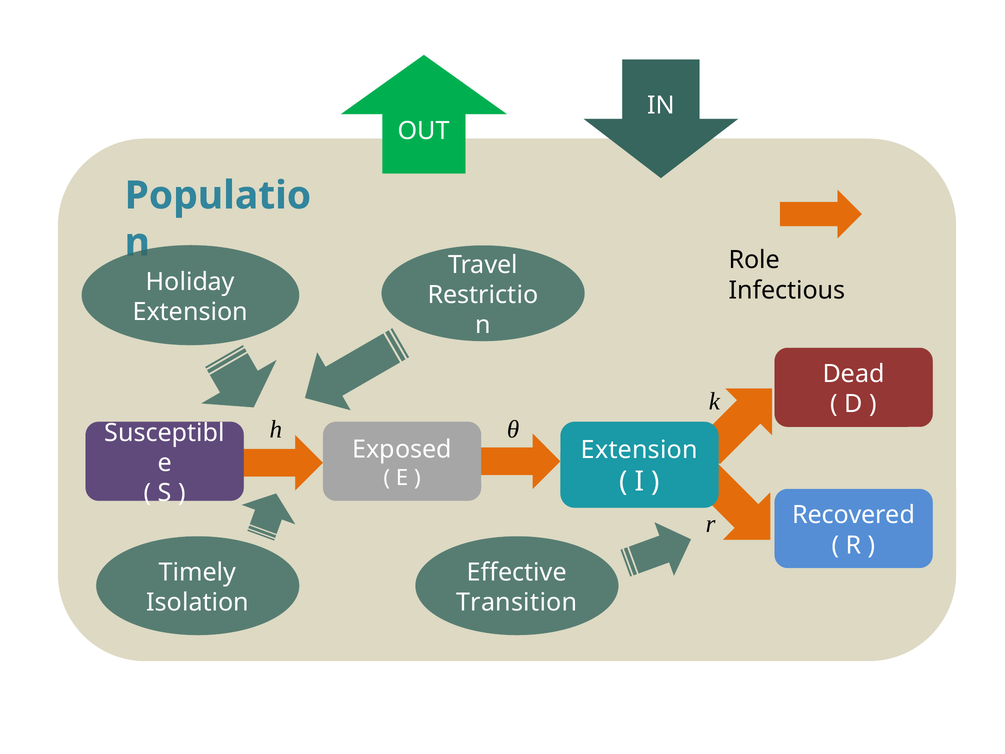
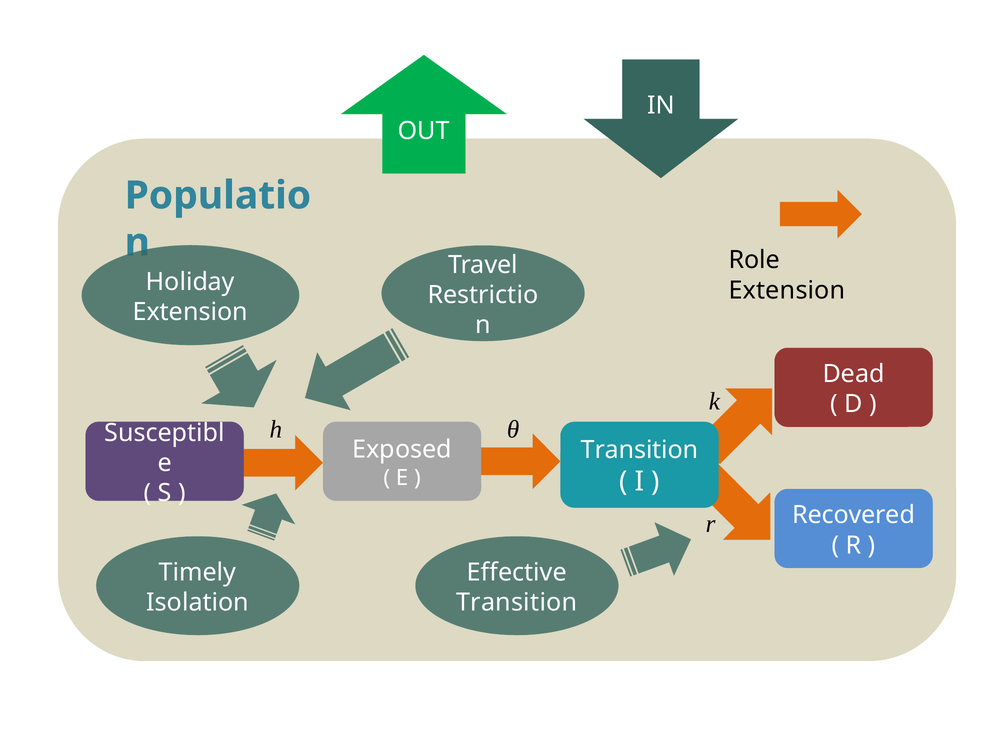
Infectious at (787, 290): Infectious -> Extension
Extension at (639, 450): Extension -> Transition
